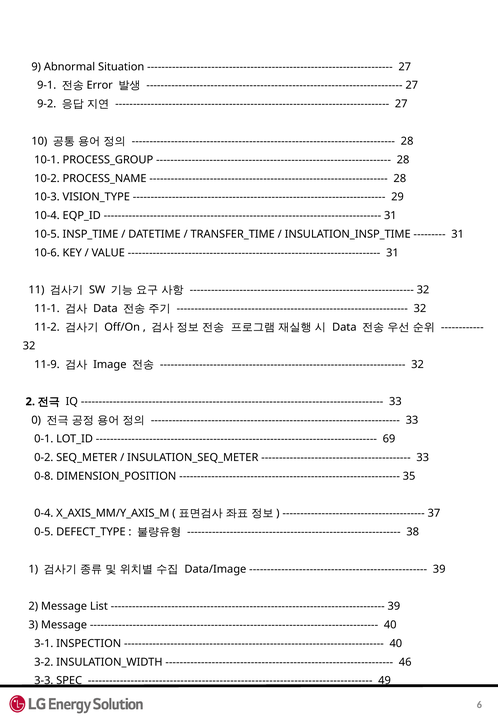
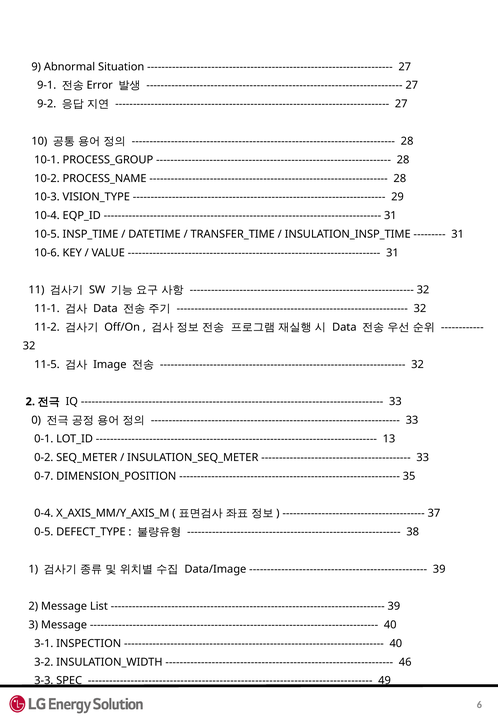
11-9: 11-9 -> 11-5
69: 69 -> 13
0-8: 0-8 -> 0-7
